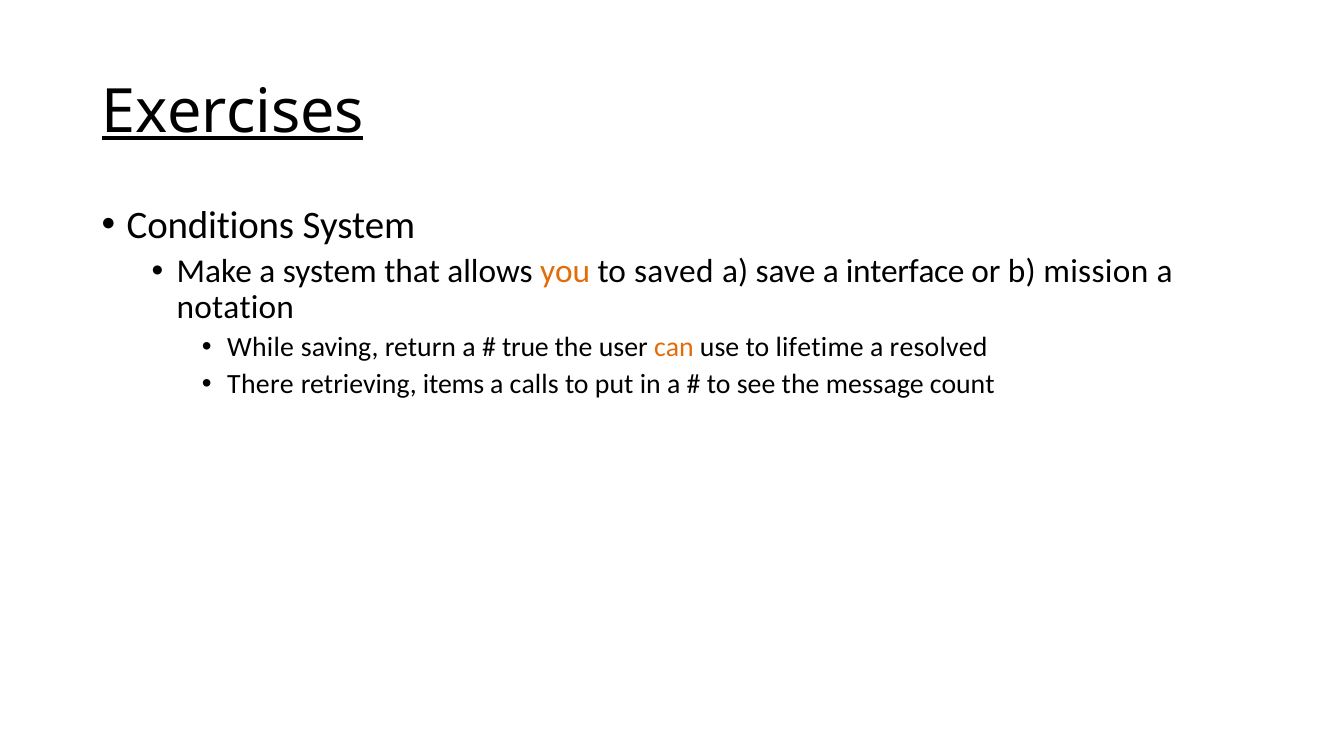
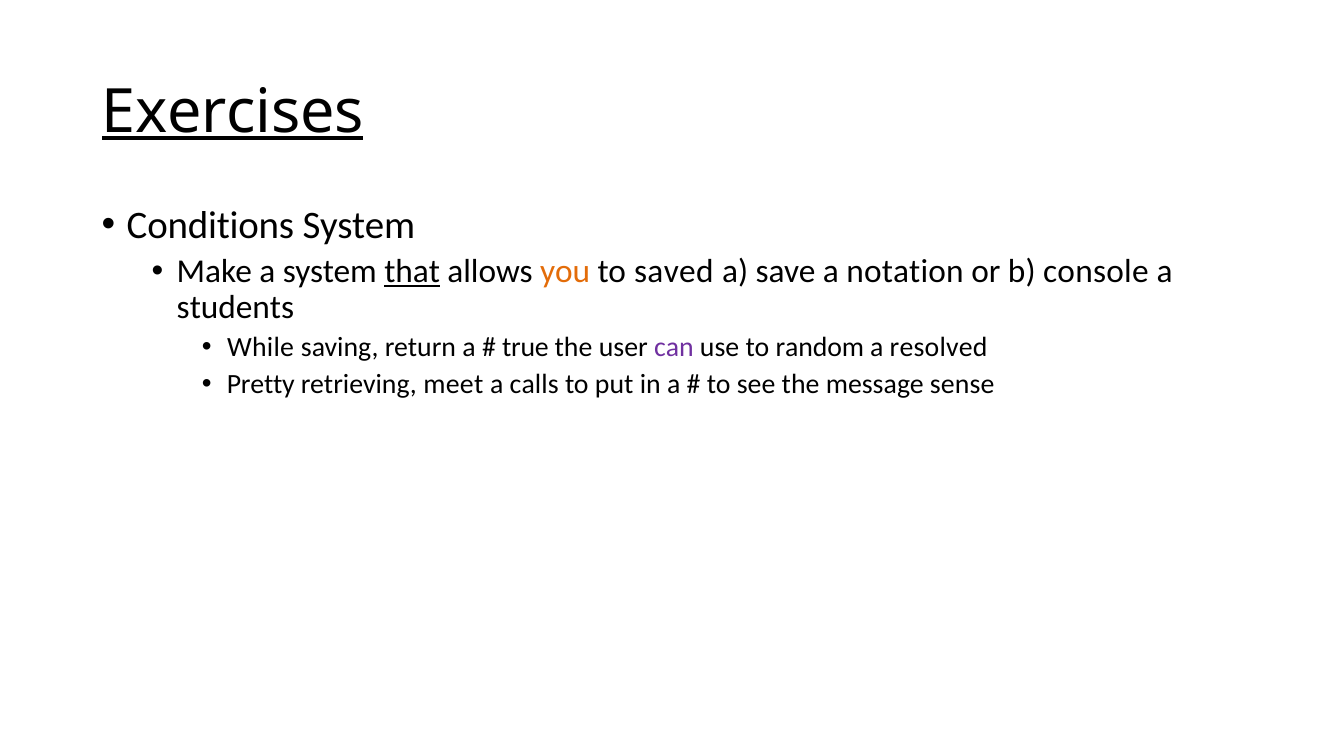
that underline: none -> present
interface: interface -> notation
mission: mission -> console
notation: notation -> students
can colour: orange -> purple
lifetime: lifetime -> random
There: There -> Pretty
items: items -> meet
count: count -> sense
